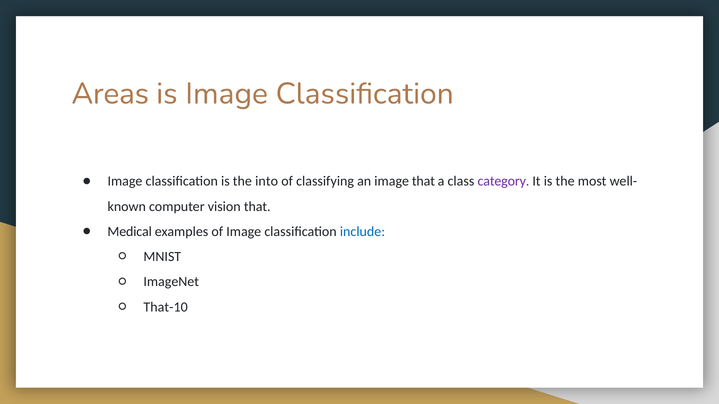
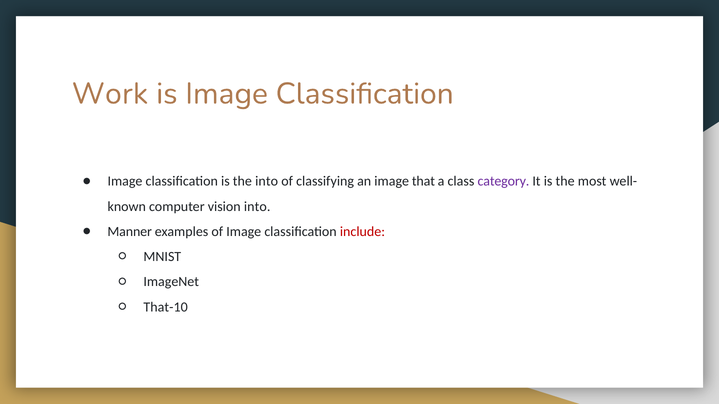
Areas: Areas -> Work
vision that: that -> into
Medical: Medical -> Manner
include colour: blue -> red
